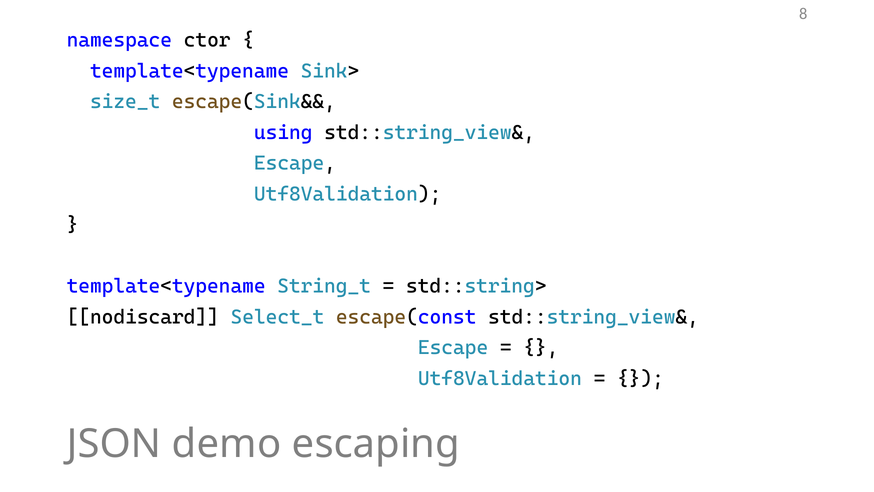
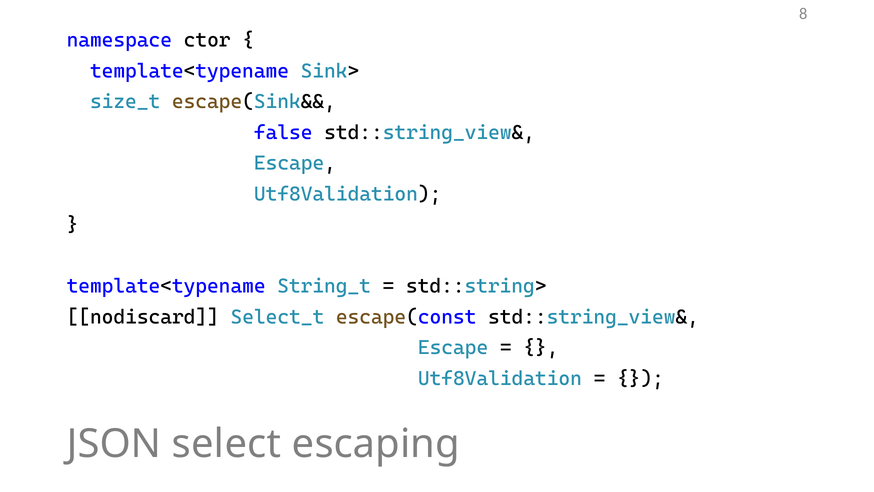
using: using -> false
demo: demo -> select
